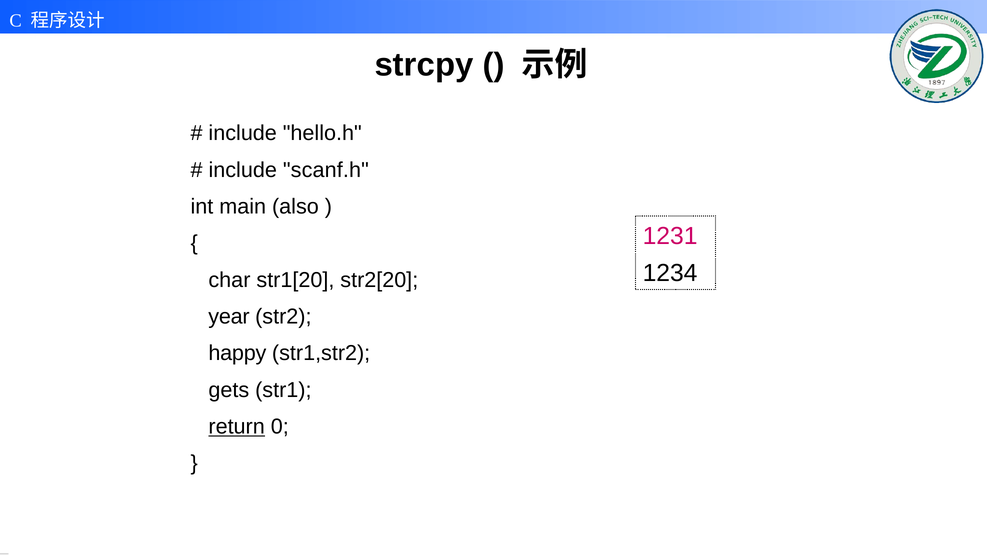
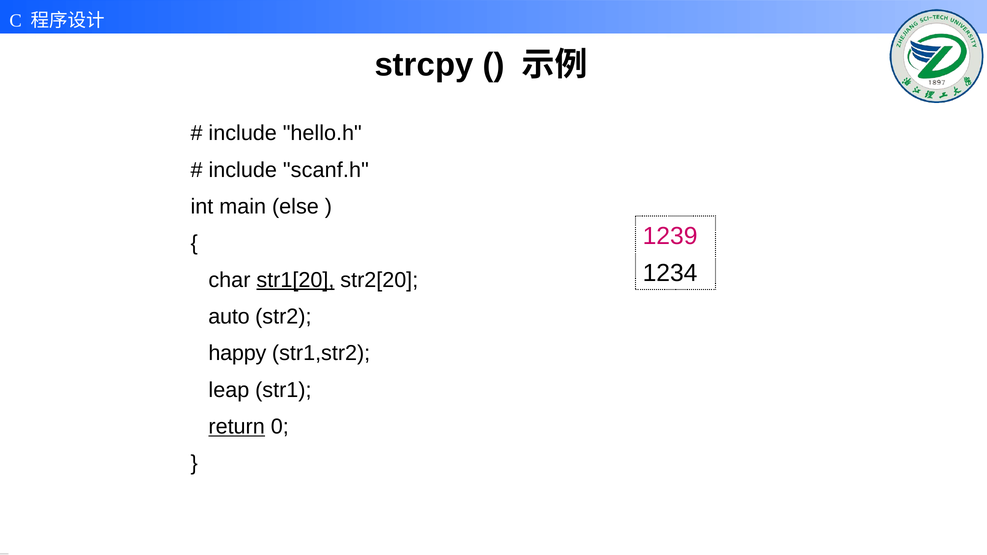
also: also -> else
1231: 1231 -> 1239
str1[20 underline: none -> present
year: year -> auto
gets: gets -> leap
